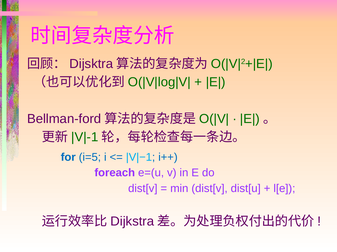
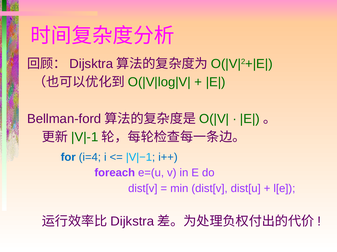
i=5: i=5 -> i=4
